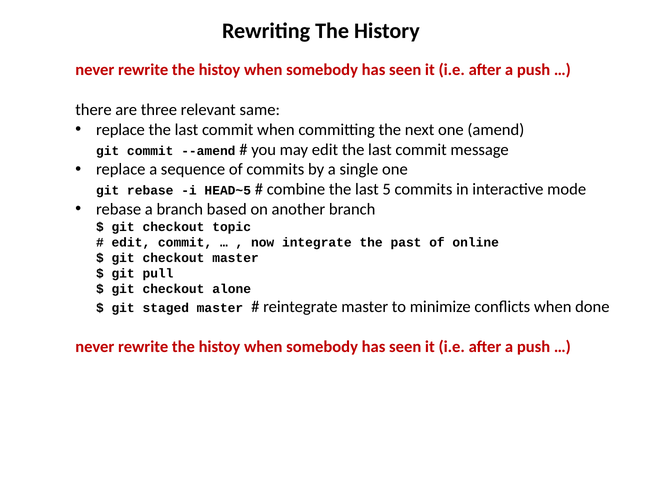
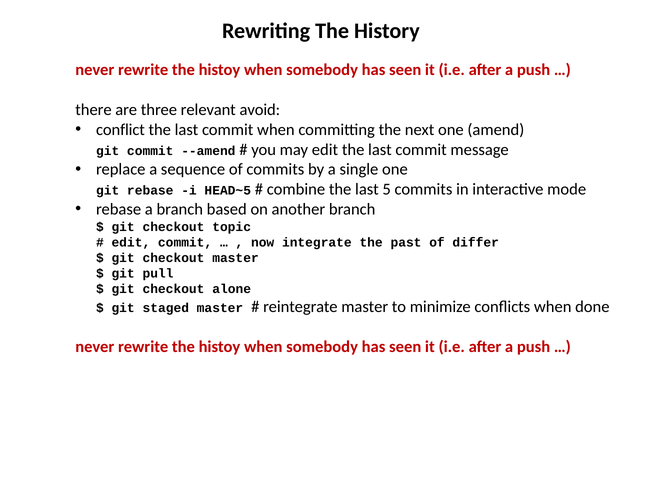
same: same -> avoid
replace at (120, 129): replace -> conflict
online: online -> differ
